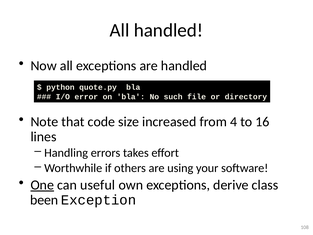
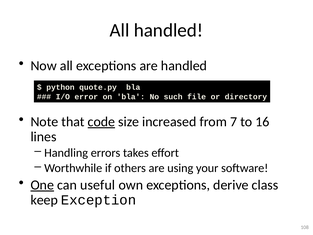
code underline: none -> present
4: 4 -> 7
been: been -> keep
